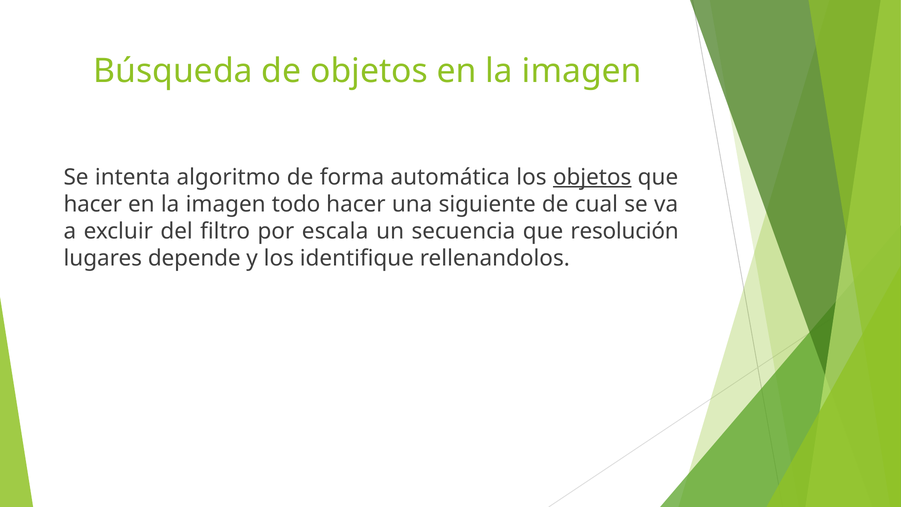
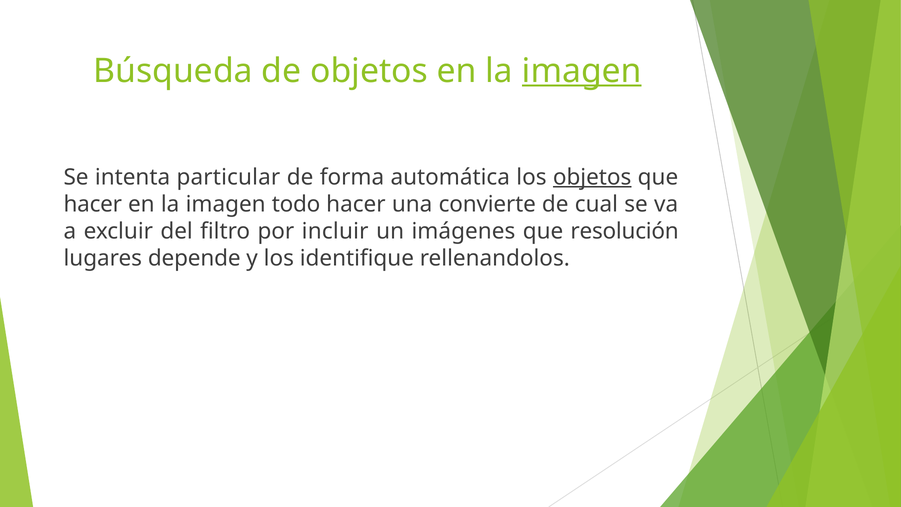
imagen at (582, 71) underline: none -> present
algoritmo: algoritmo -> particular
siguiente: siguiente -> convierte
escala: escala -> incluir
secuencia: secuencia -> imágenes
